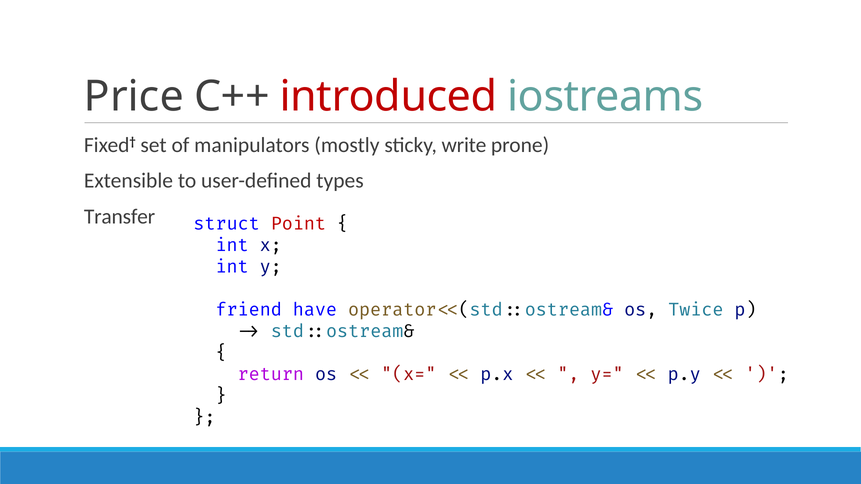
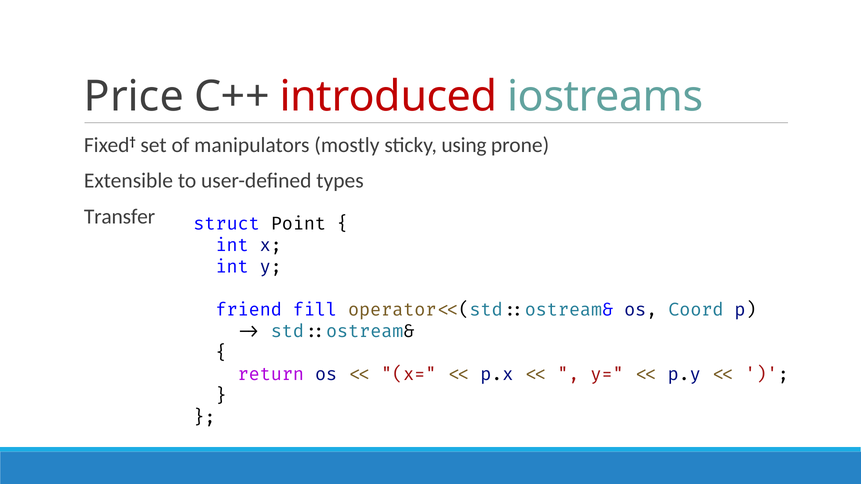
write: write -> using
Point colour: red -> black
have: have -> fill
Twice: Twice -> Coord
